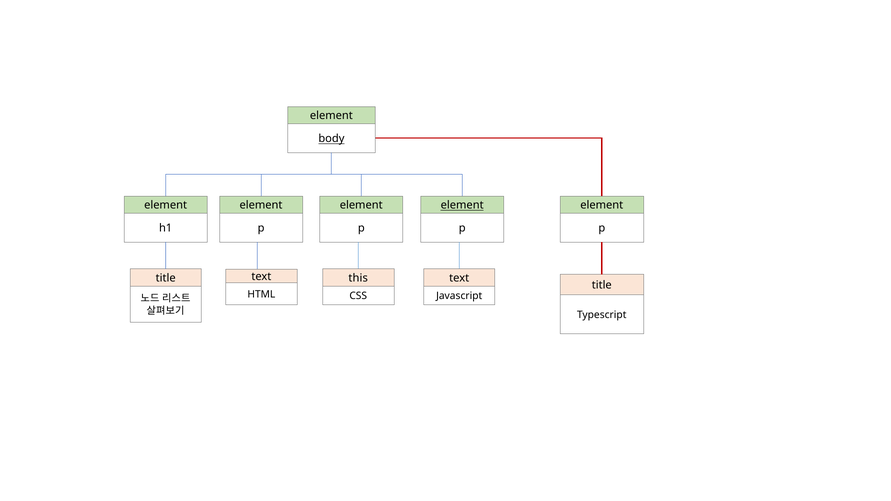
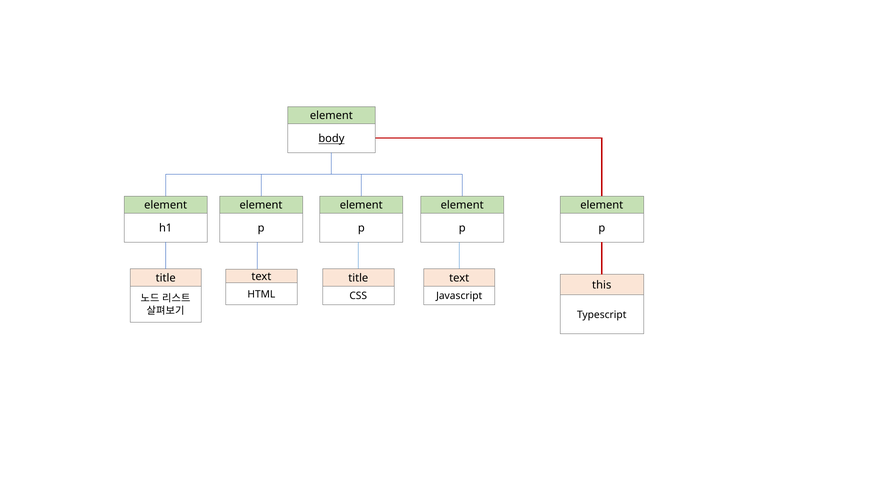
element at (462, 205) underline: present -> none
this at (358, 278): this -> title
title at (602, 285): title -> this
